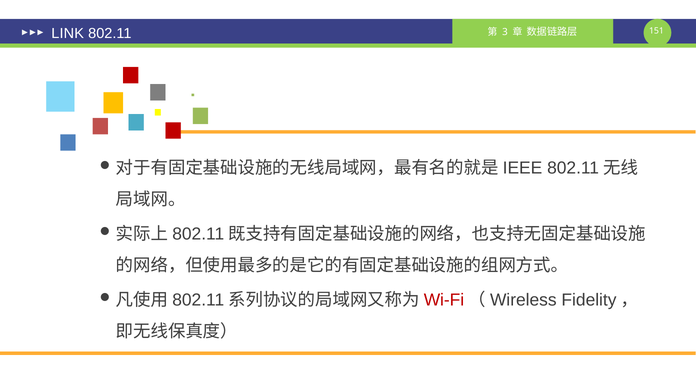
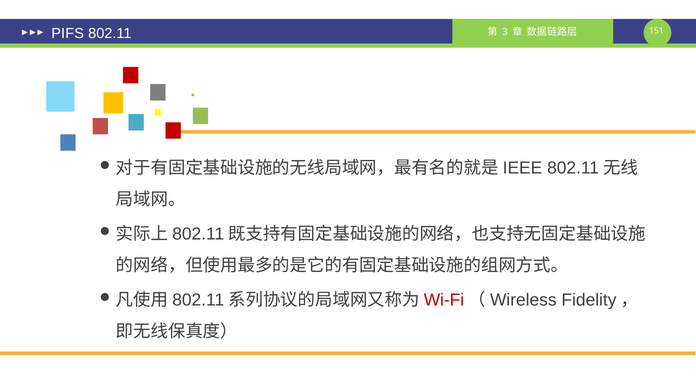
LINK: LINK -> PIFS
